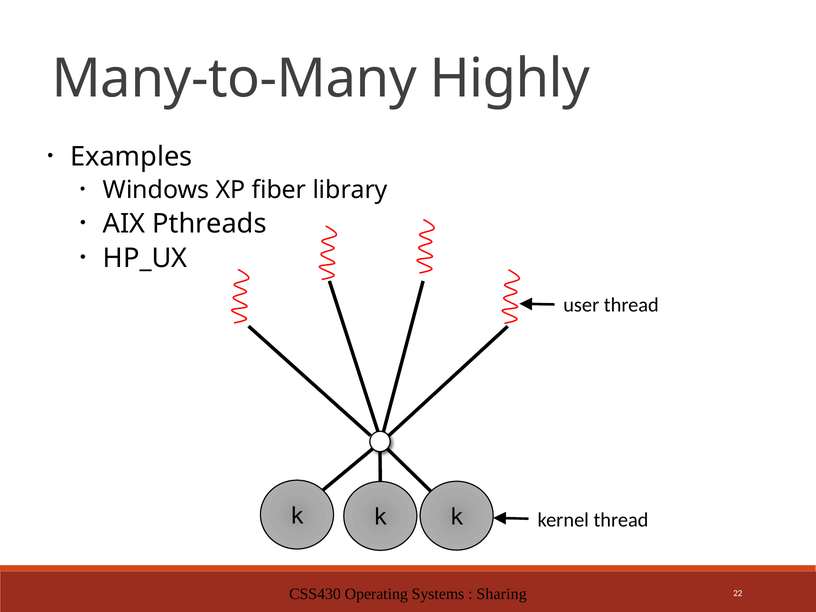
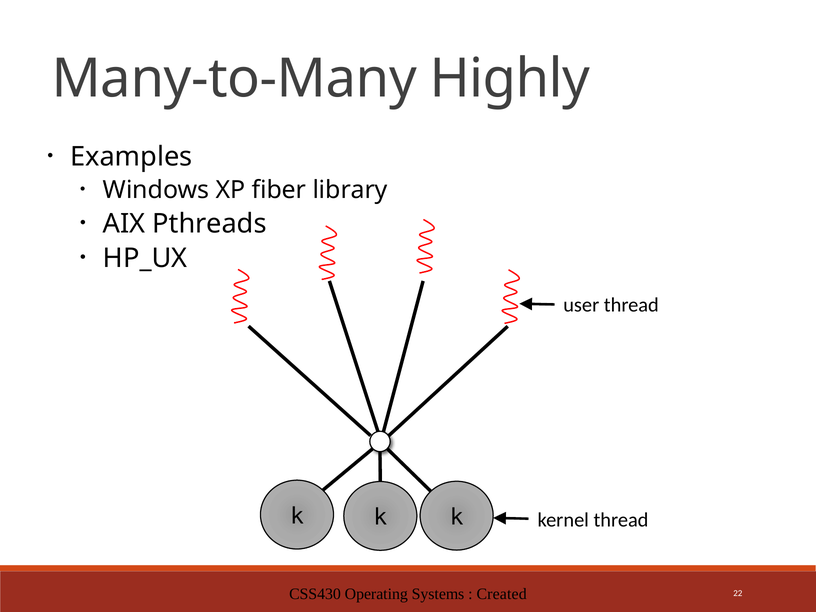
Sharing: Sharing -> Created
